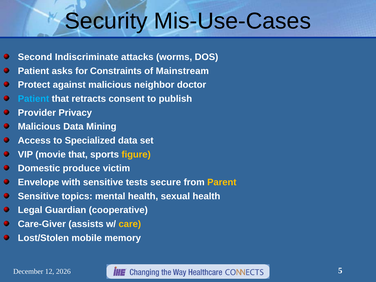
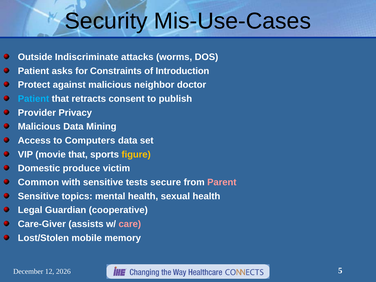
Second: Second -> Outside
Mainstream: Mainstream -> Introduction
Specialized: Specialized -> Computers
Envelope: Envelope -> Common
Parent colour: yellow -> pink
care colour: yellow -> pink
